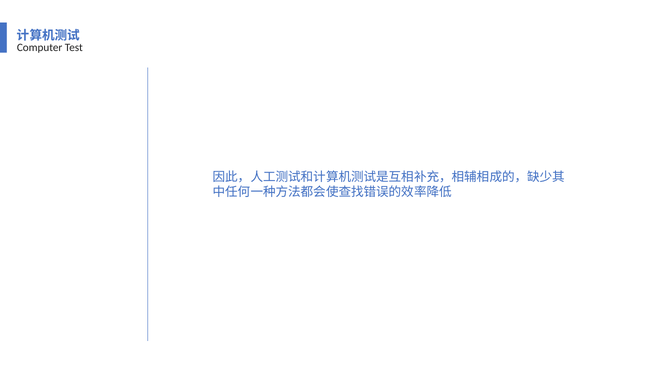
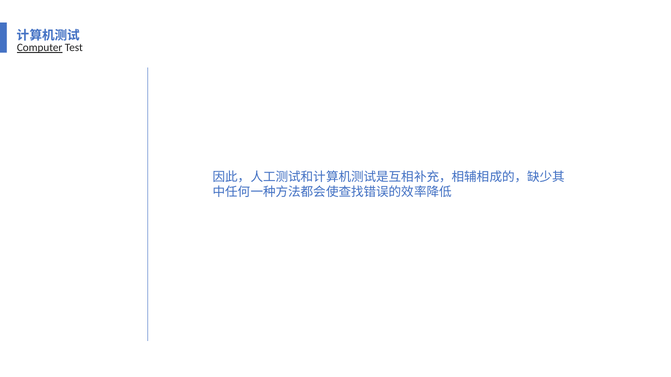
Computer underline: none -> present
